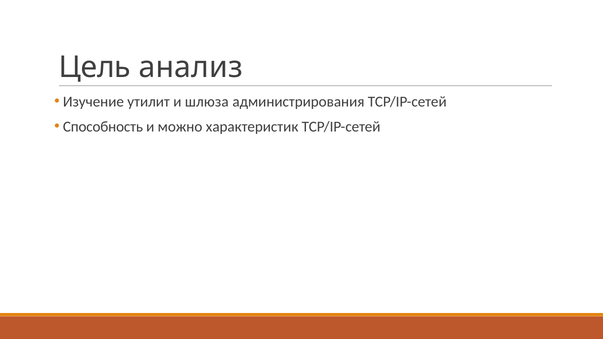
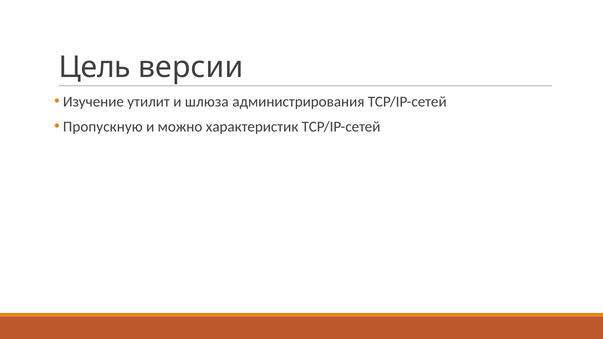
анализ: анализ -> версии
Способность: Способность -> Пропускную
